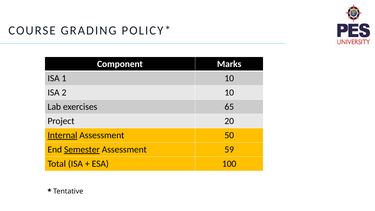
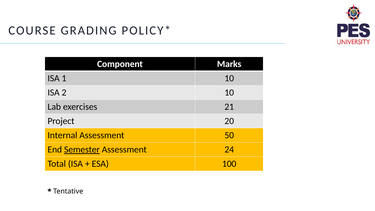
65: 65 -> 21
Internal underline: present -> none
59: 59 -> 24
